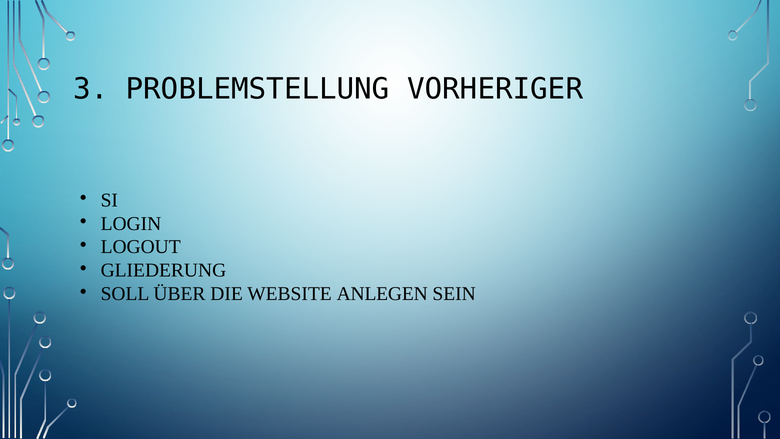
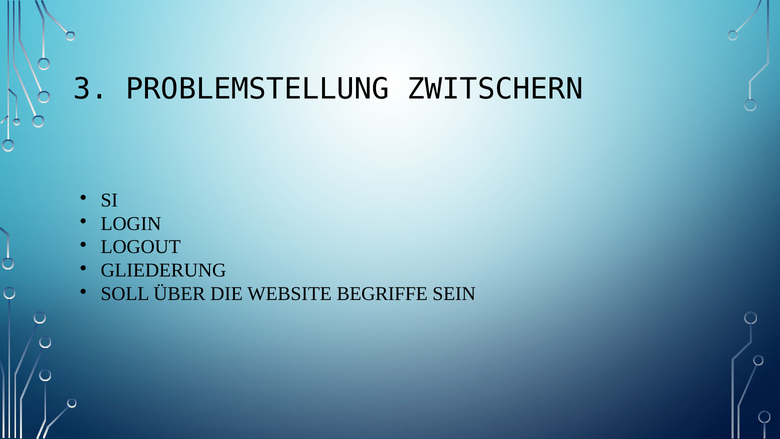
VORHERIGER: VORHERIGER -> ZWITSCHERN
ANLEGEN: ANLEGEN -> BEGRIFFE
